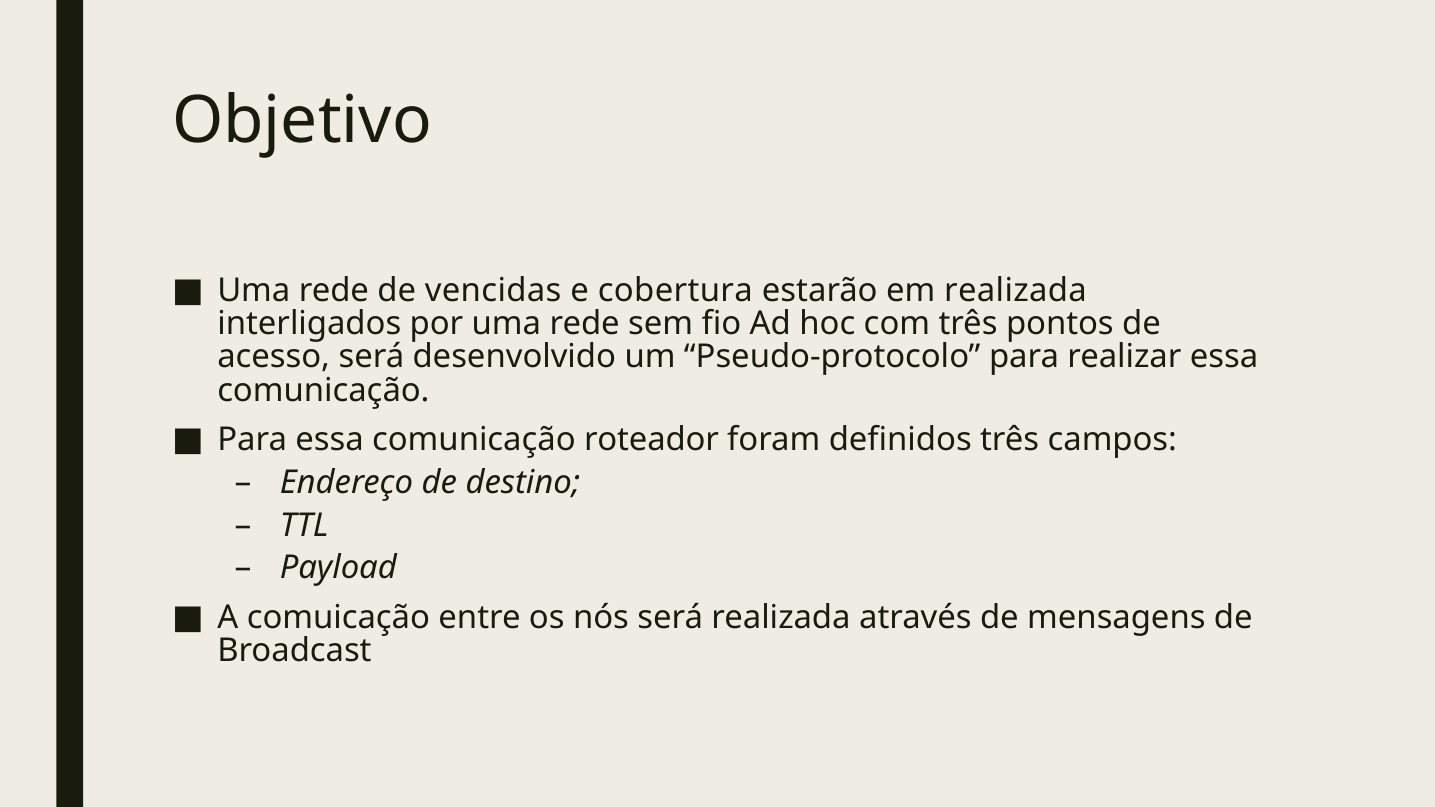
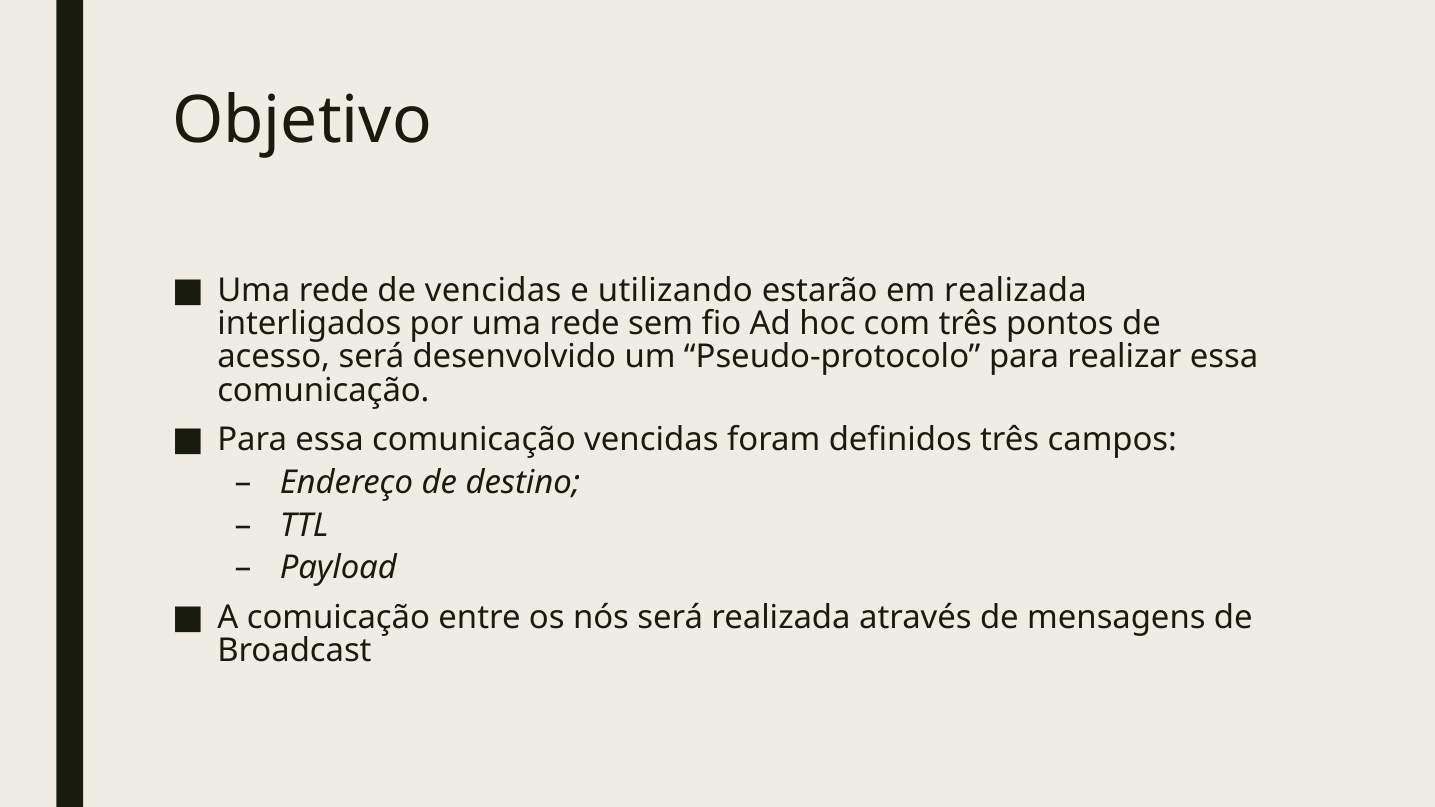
cobertura: cobertura -> utilizando
comunicação roteador: roteador -> vencidas
